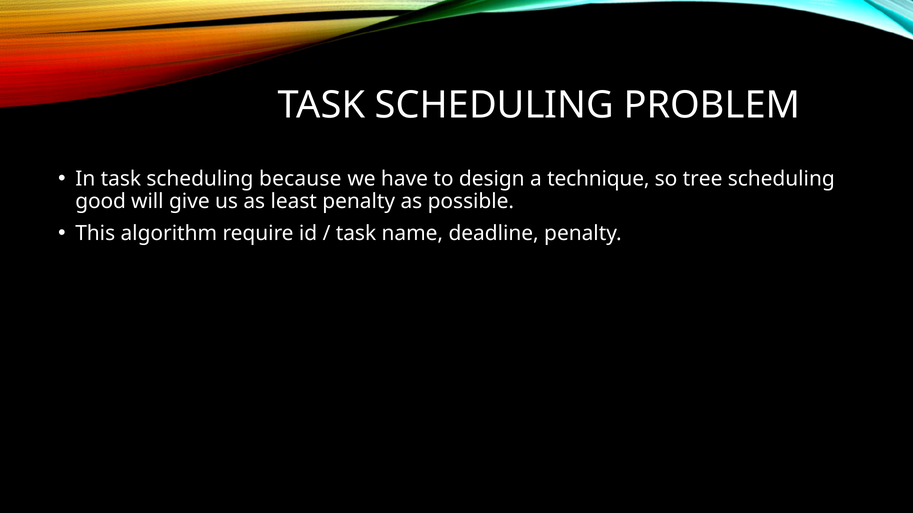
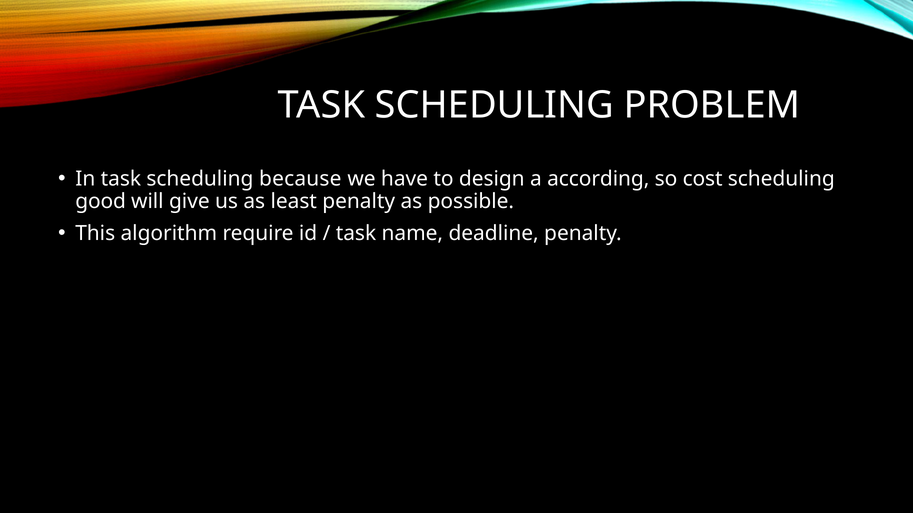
technique: technique -> according
tree: tree -> cost
